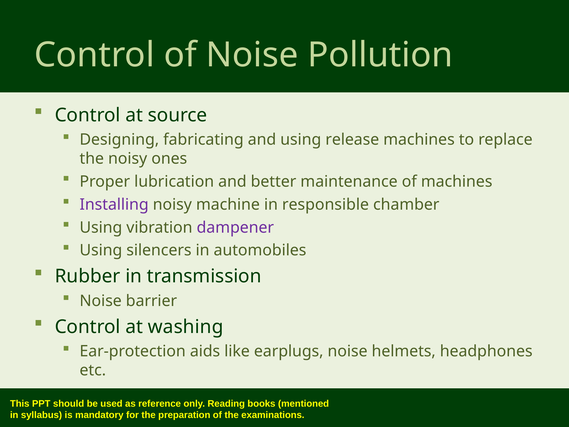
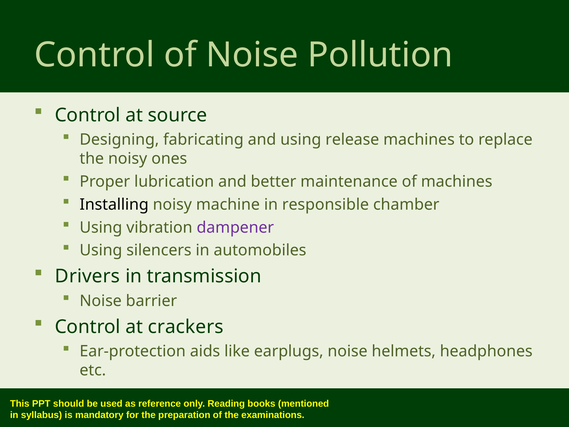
Installing colour: purple -> black
Rubber: Rubber -> Drivers
washing: washing -> crackers
